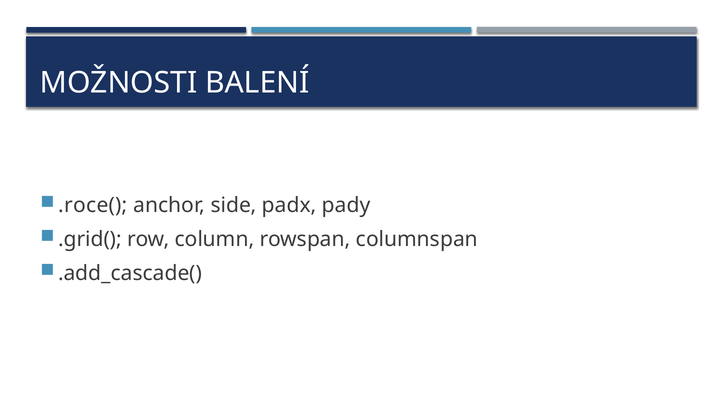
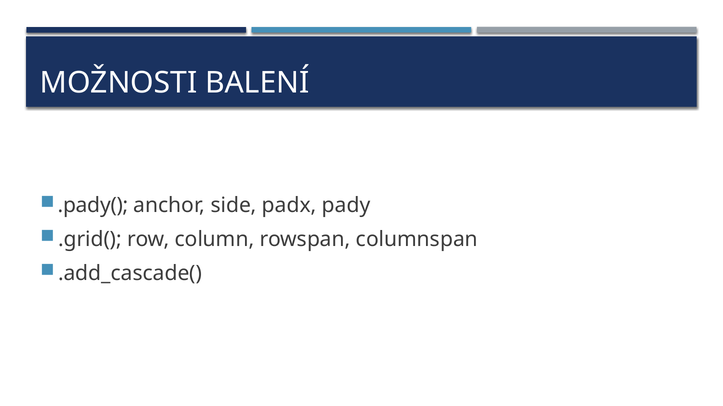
.roce(: .roce( -> .pady(
